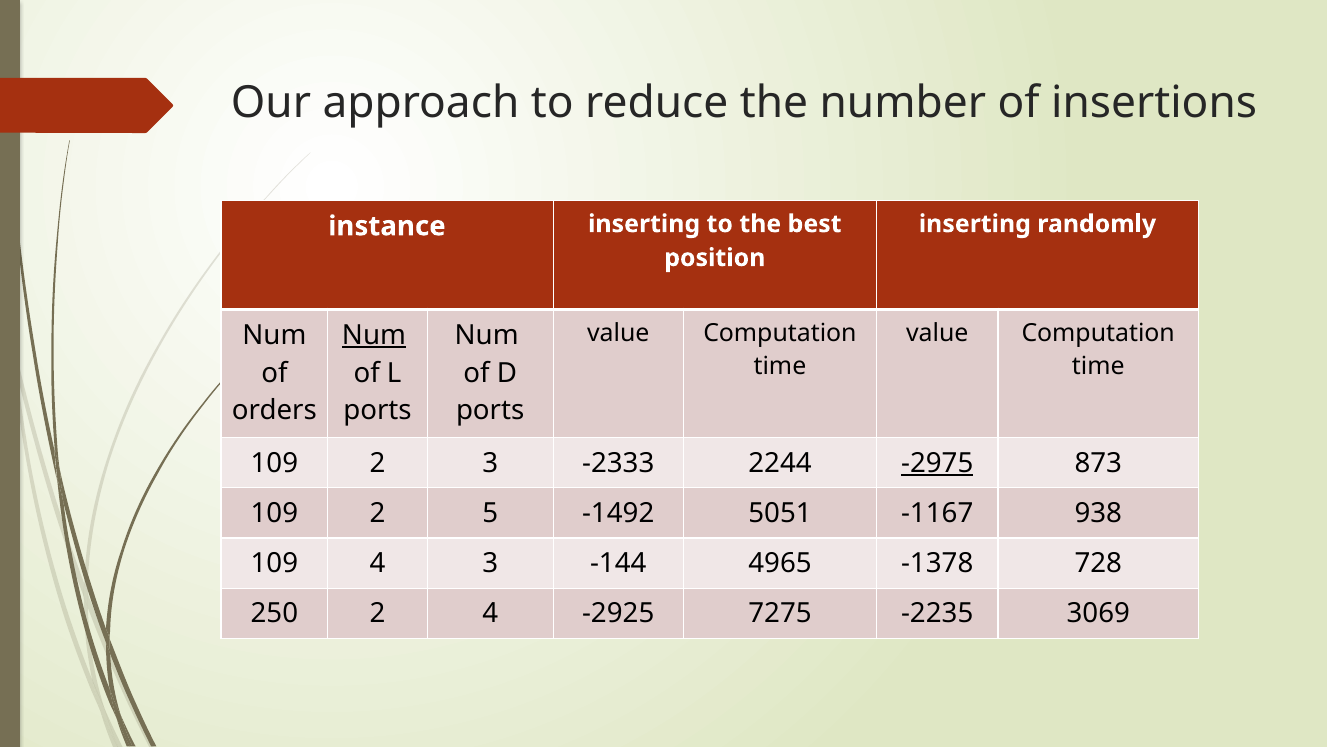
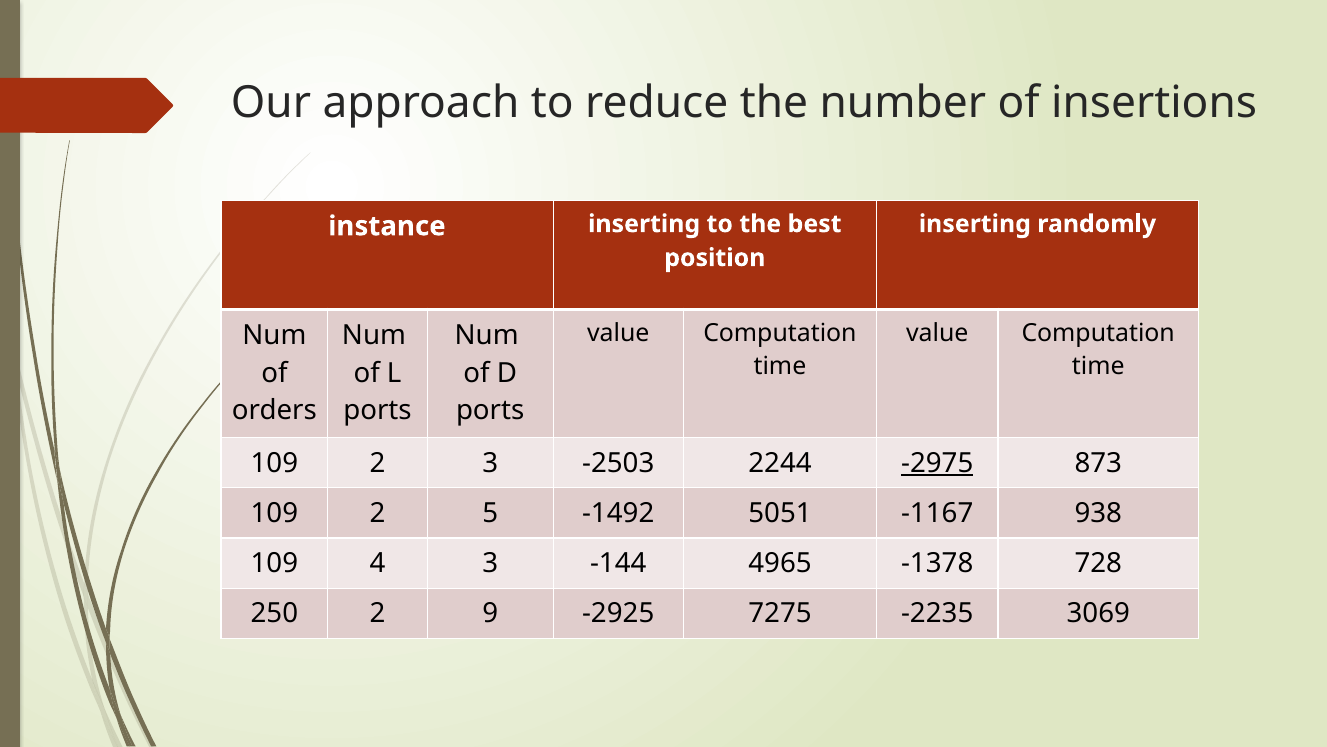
Num at (374, 335) underline: present -> none
-2333: -2333 -> -2503
2 4: 4 -> 9
